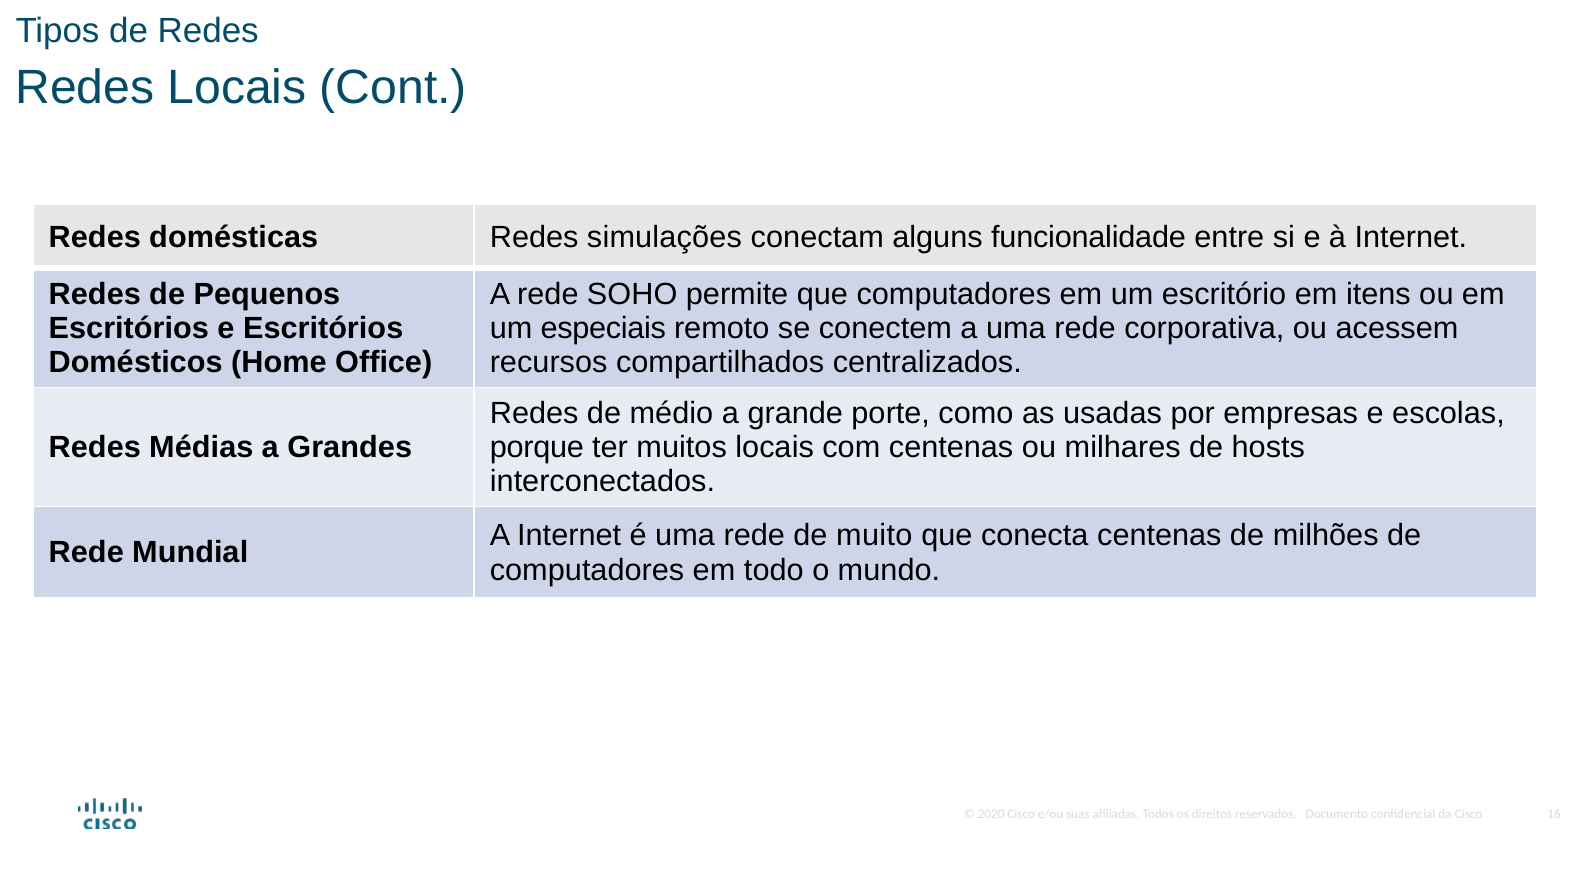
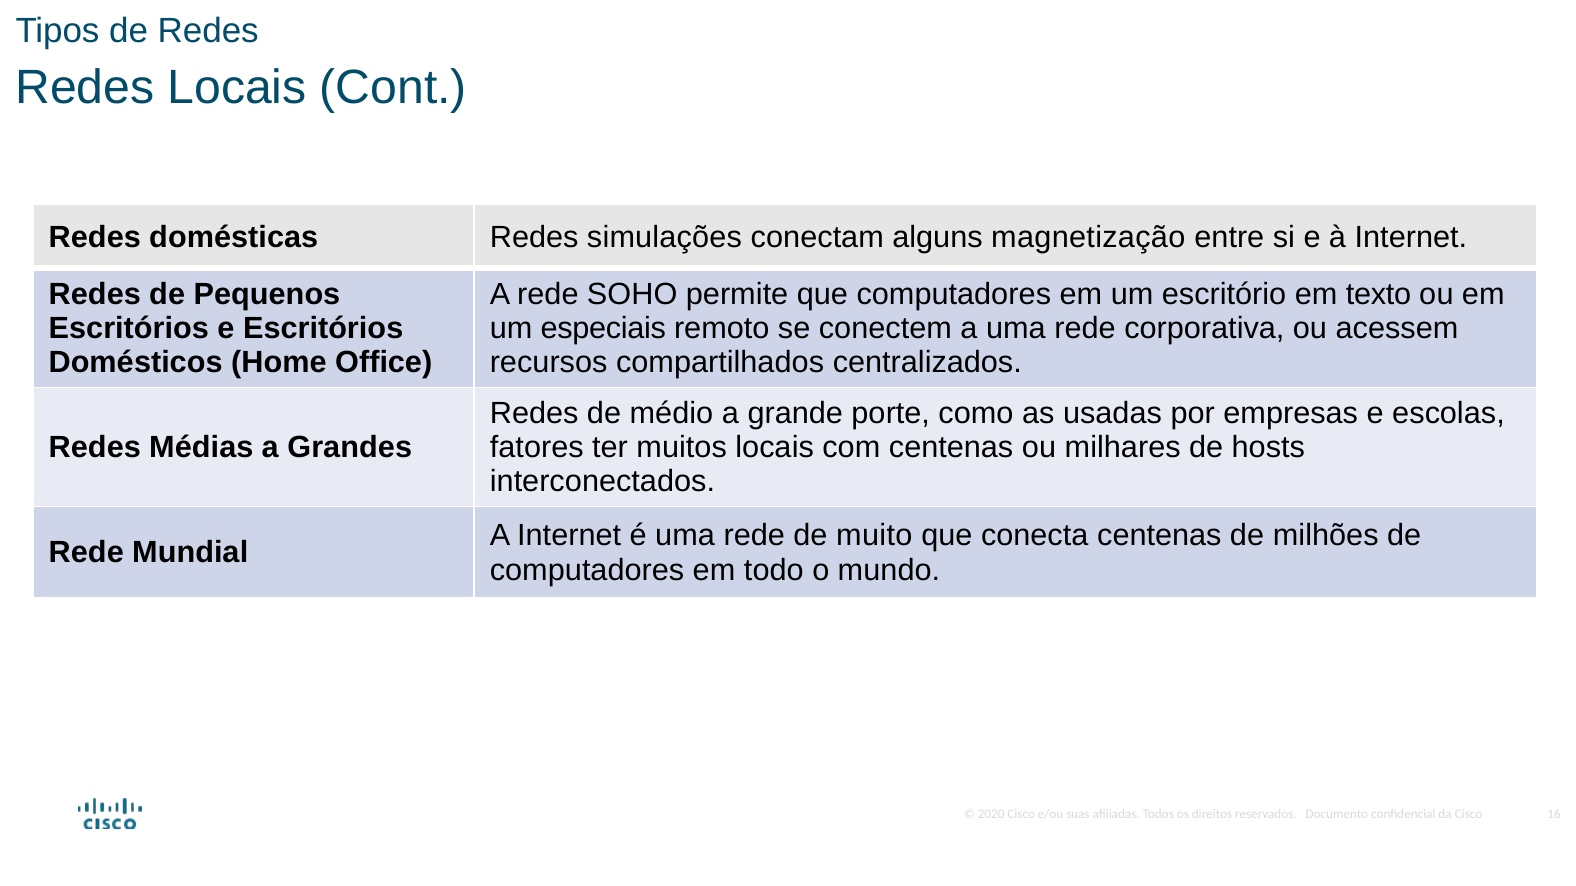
funcionalidade: funcionalidade -> magnetização
itens: itens -> texto
porque: porque -> fatores
